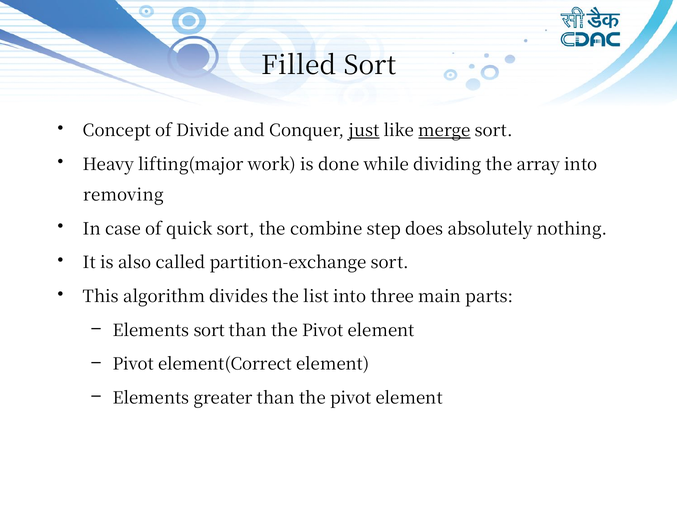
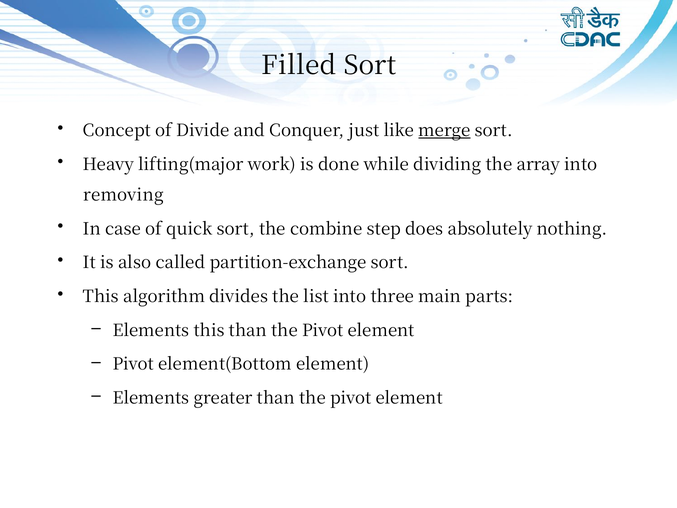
just underline: present -> none
Elements sort: sort -> this
element(Correct: element(Correct -> element(Bottom
